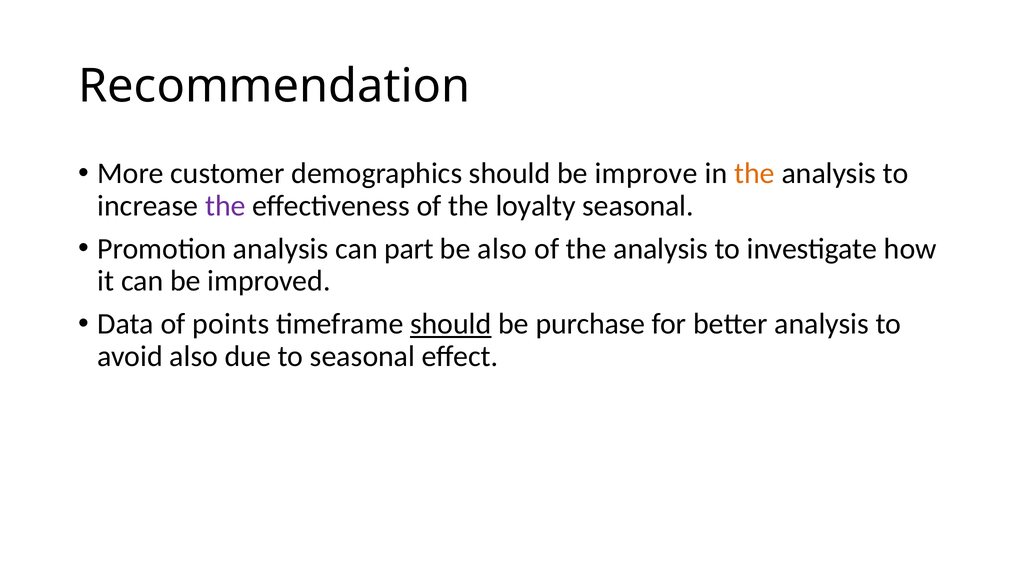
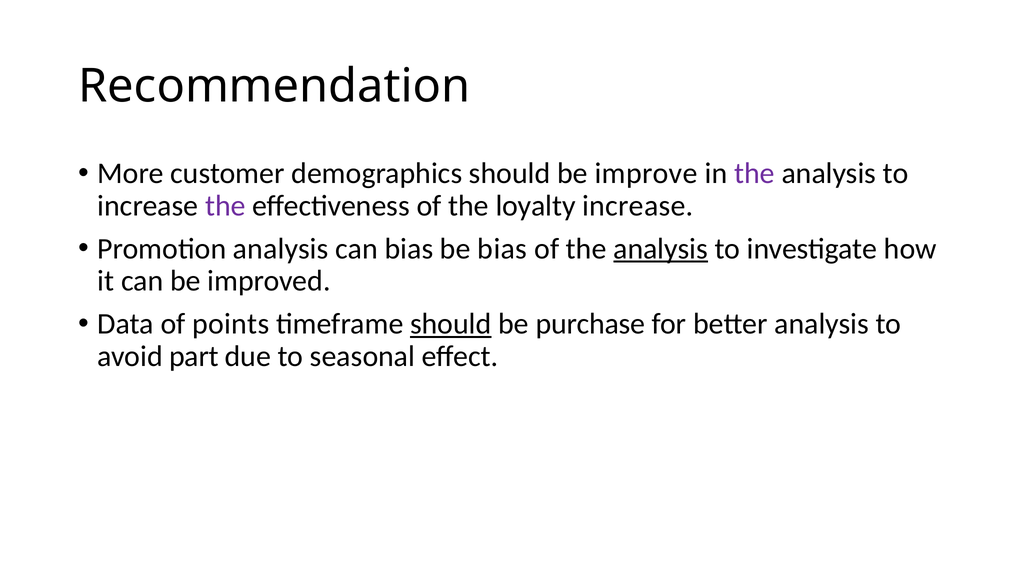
the at (755, 173) colour: orange -> purple
loyalty seasonal: seasonal -> increase
can part: part -> bias
be also: also -> bias
analysis at (661, 249) underline: none -> present
avoid also: also -> part
